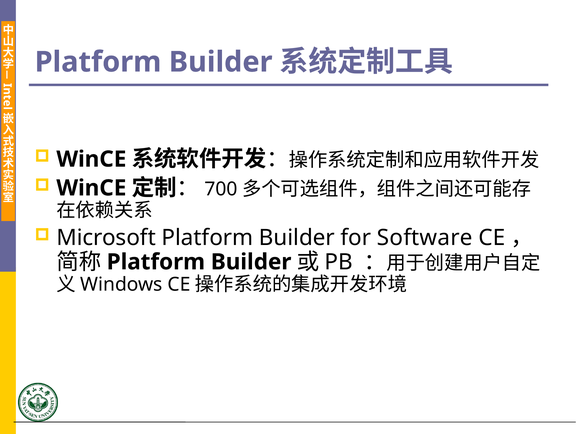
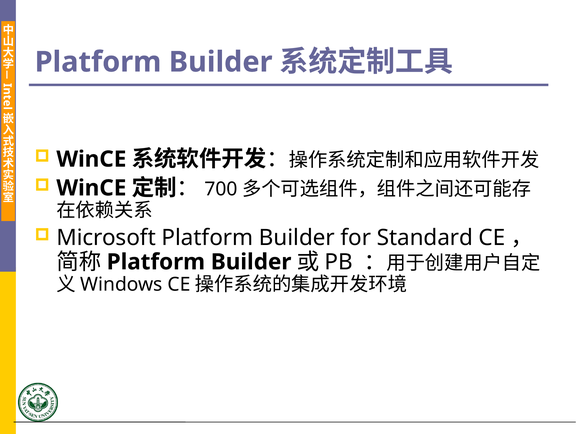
Software: Software -> Standard
